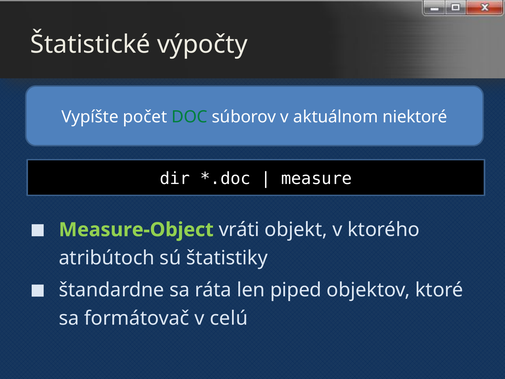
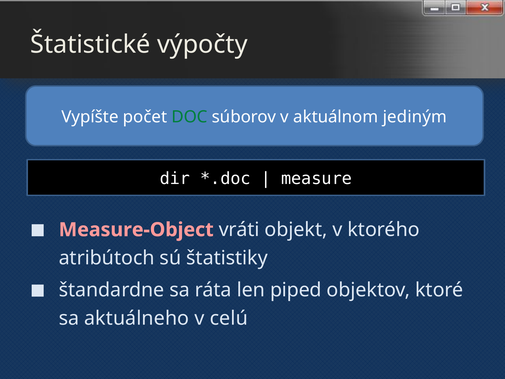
niektoré: niektoré -> jediným
Measure-Object colour: light green -> pink
formátovač: formátovač -> aktuálneho
